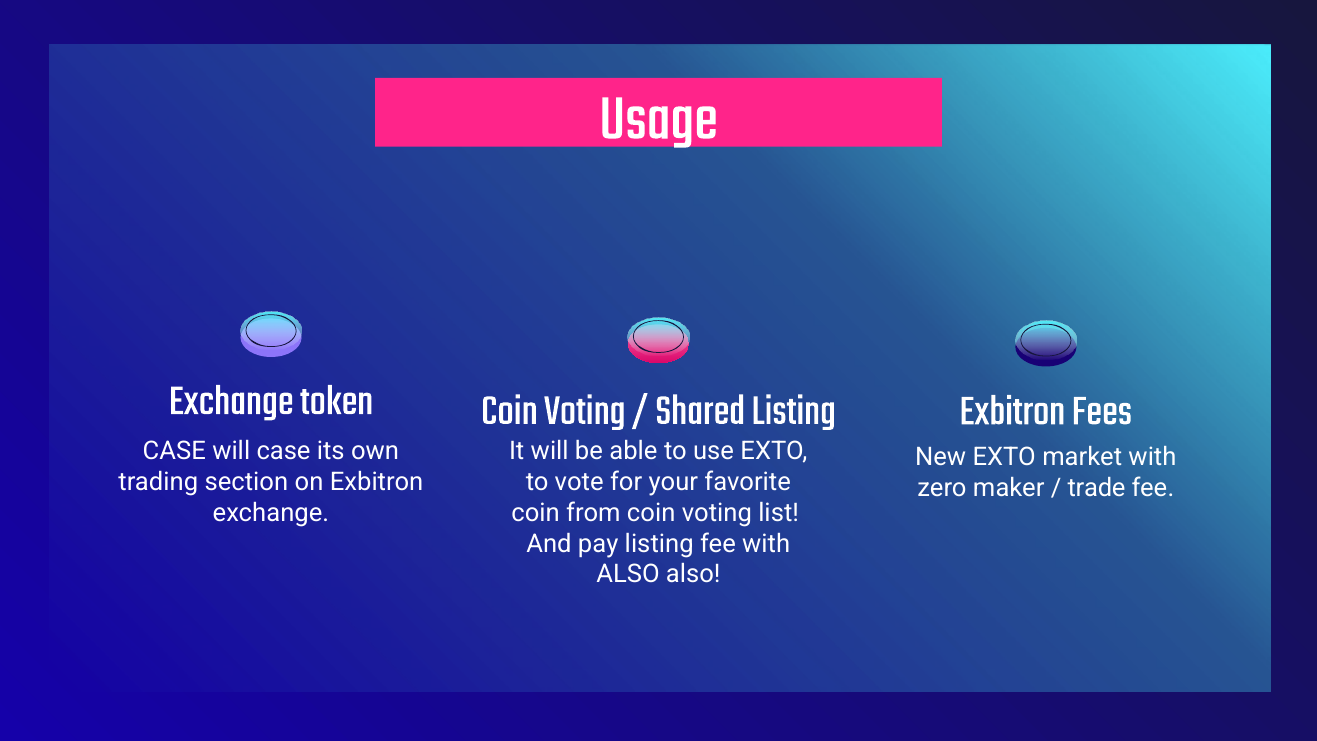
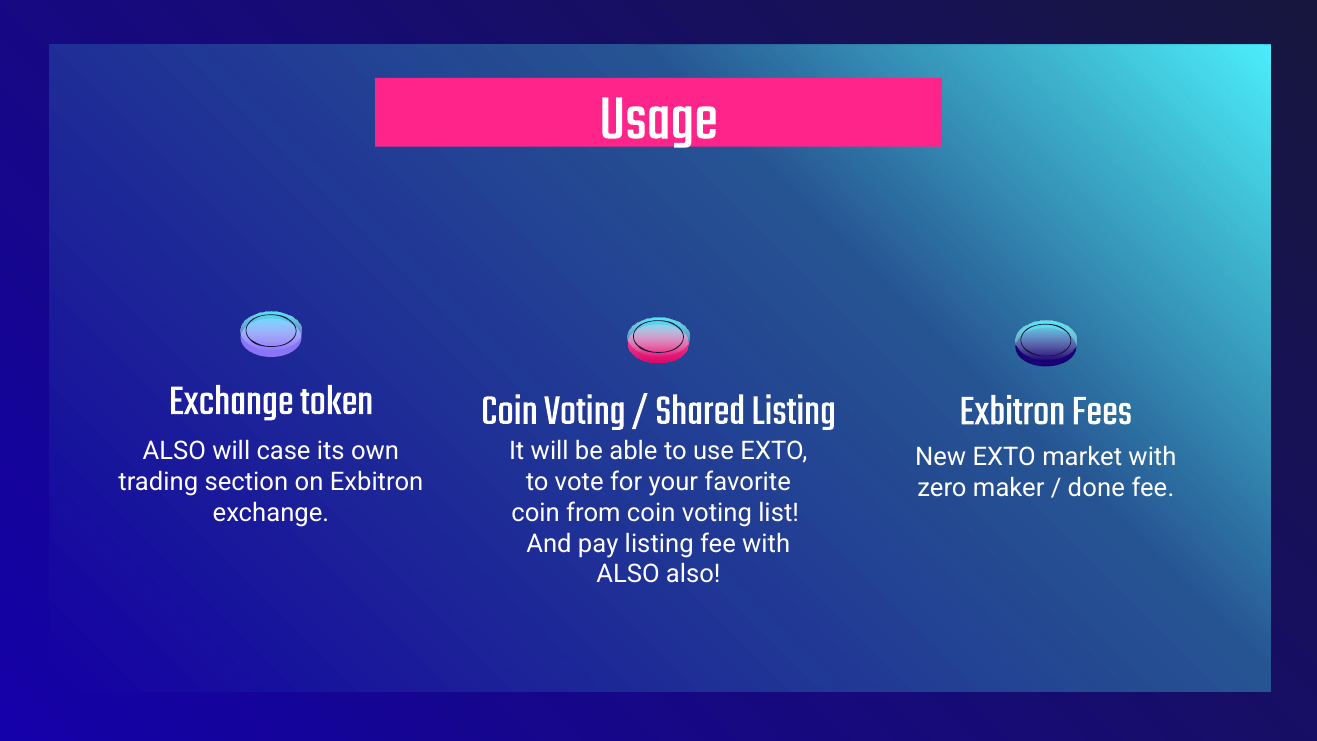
CASE at (174, 451): CASE -> ALSO
trade: trade -> done
